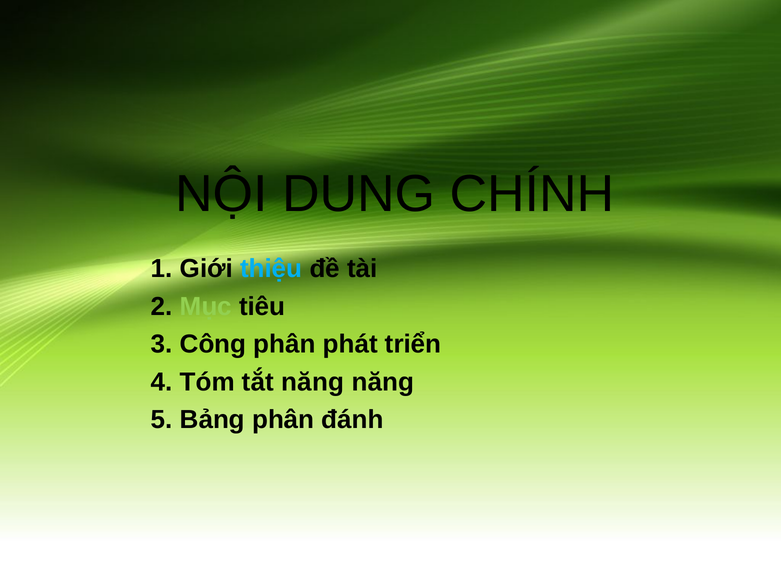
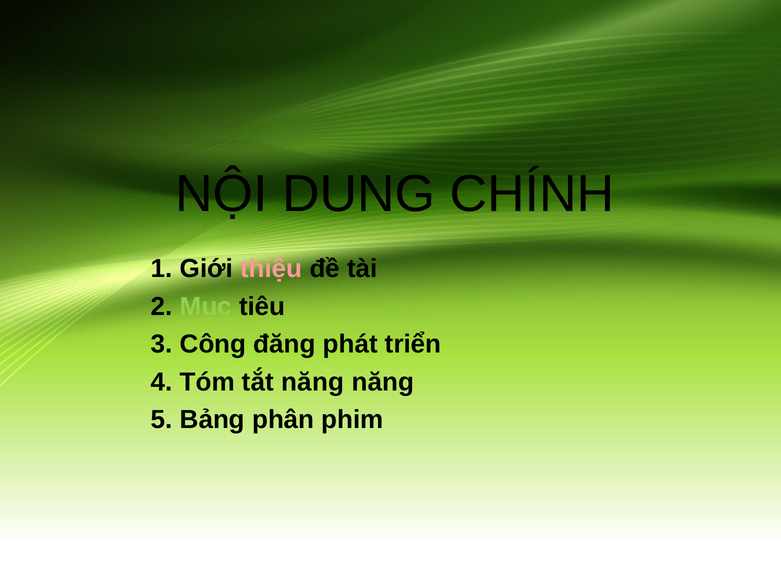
thiệu colour: light blue -> pink
Công phân: phân -> đăng
đánh: đánh -> phim
